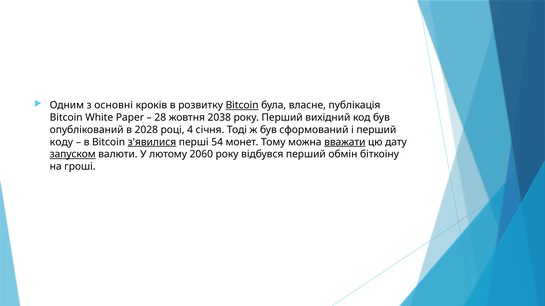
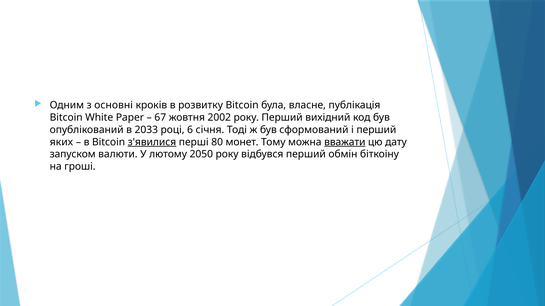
Bitcoin at (242, 105) underline: present -> none
28: 28 -> 67
2038: 2038 -> 2002
2028: 2028 -> 2033
4: 4 -> 6
коду: коду -> яких
54: 54 -> 80
запуском underline: present -> none
2060: 2060 -> 2050
